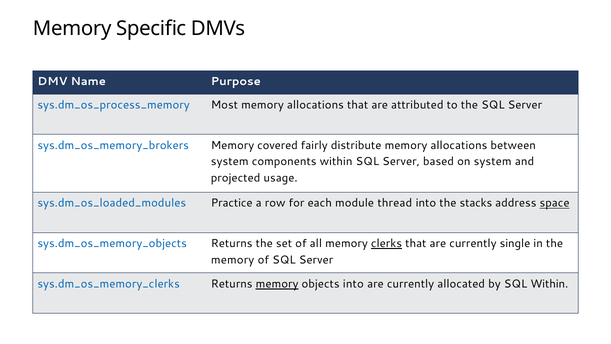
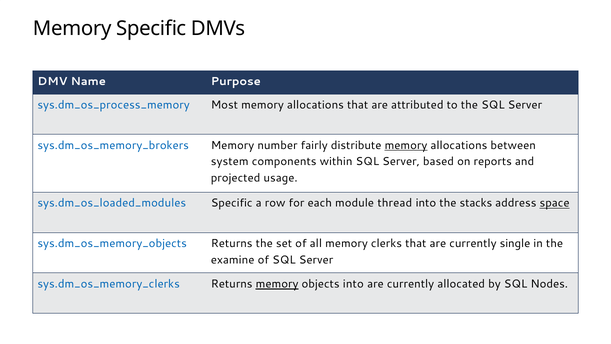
covered: covered -> number
memory at (406, 145) underline: none -> present
on system: system -> reports
Practice at (232, 203): Practice -> Specific
clerks underline: present -> none
memory at (233, 260): memory -> examine
SQL Within: Within -> Nodes
